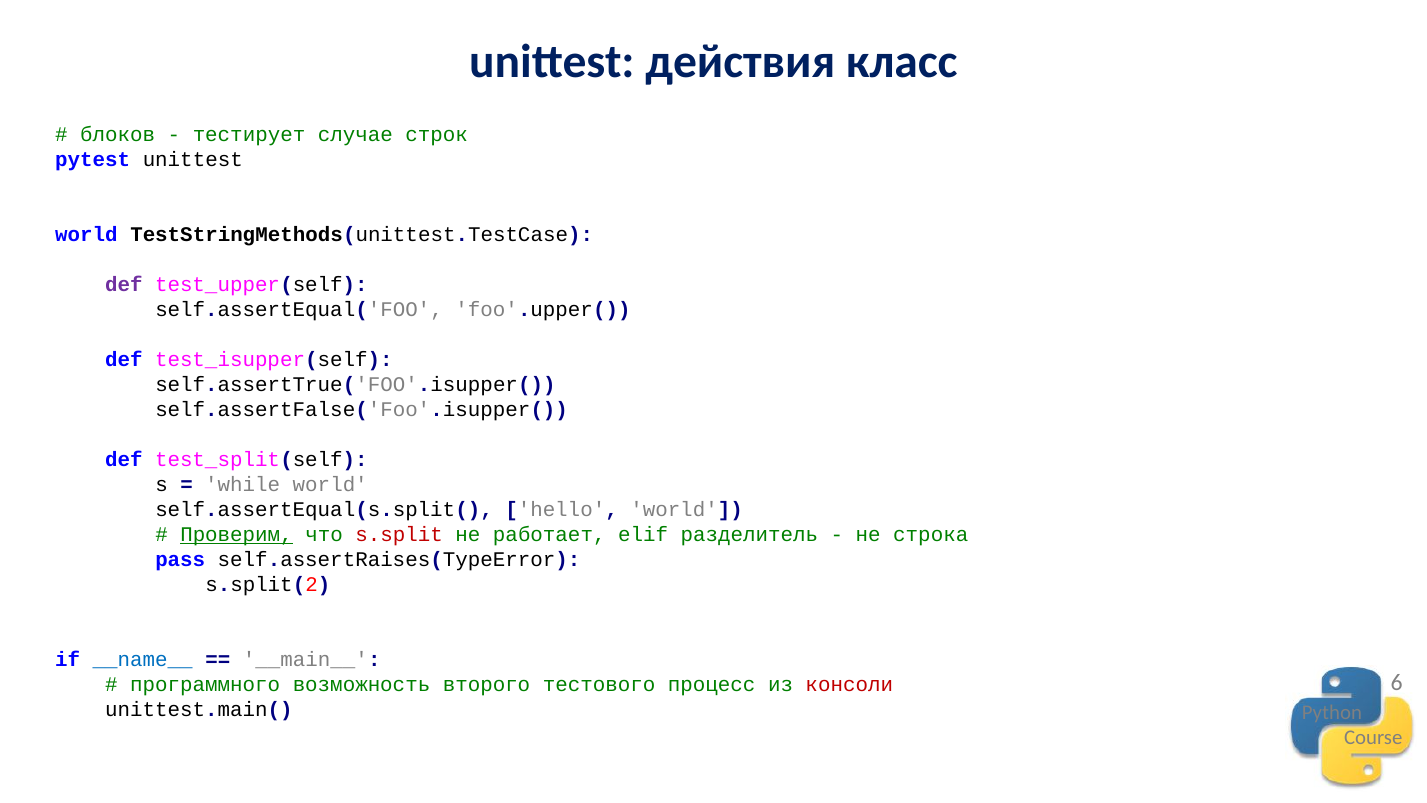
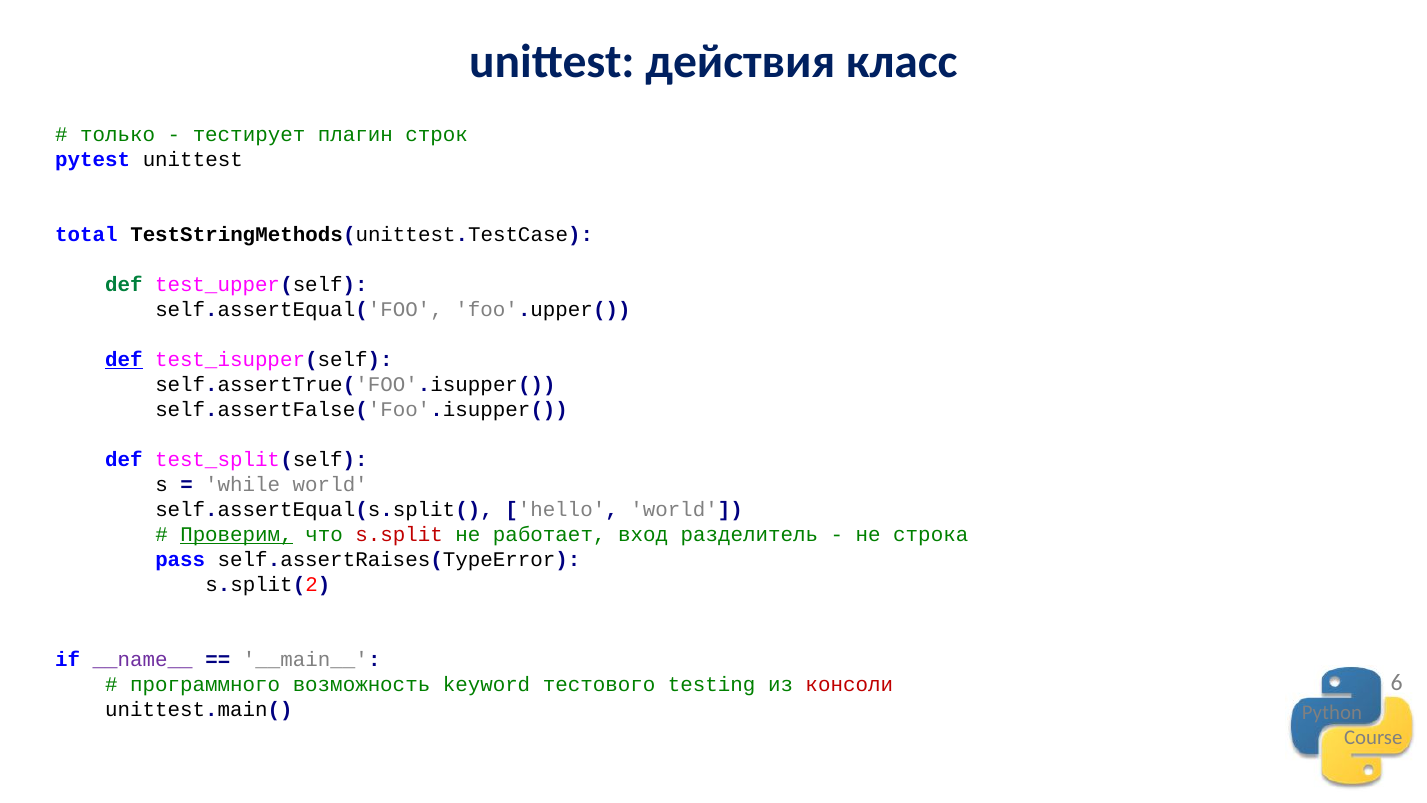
блоков: блоков -> только
случае: случае -> плагин
world at (86, 235): world -> total
def at (124, 285) colour: purple -> green
def at (124, 360) underline: none -> present
elif: elif -> вход
__name__ colour: blue -> purple
второго: второго -> keyword
процесс: процесс -> testing
